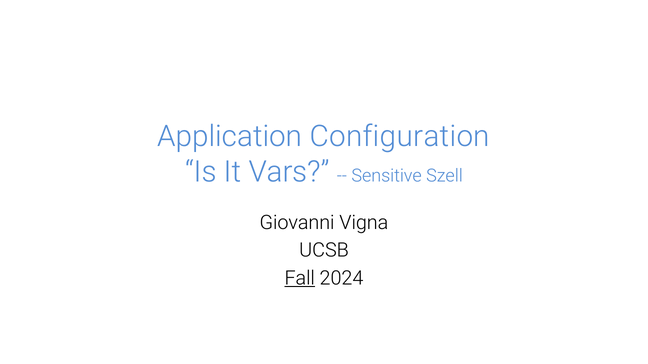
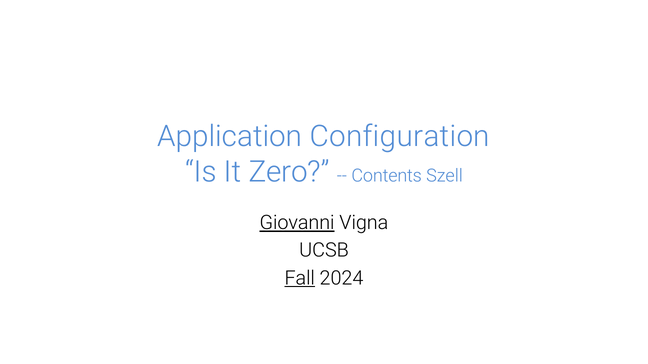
Vars: Vars -> Zero
Sensitive: Sensitive -> Contents
Giovanni underline: none -> present
